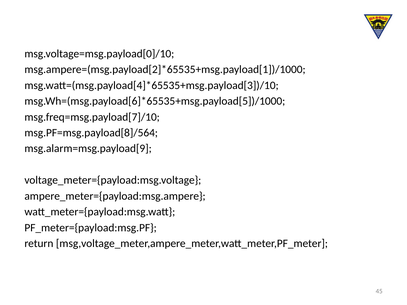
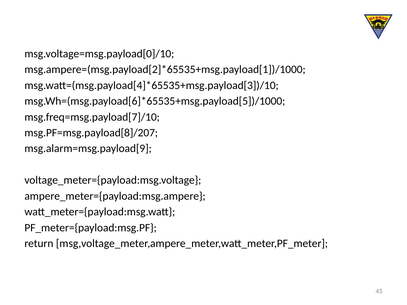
msg.PF=msg.payload[8]/564: msg.PF=msg.payload[8]/564 -> msg.PF=msg.payload[8]/207
